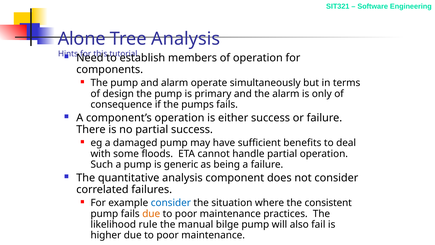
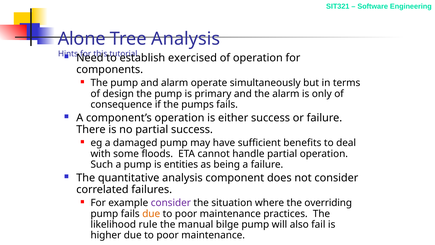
members: members -> exercised
generic: generic -> entities
consider at (171, 203) colour: blue -> purple
consistent: consistent -> overriding
